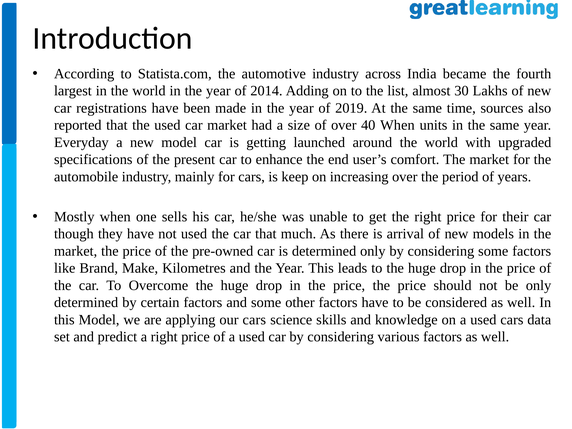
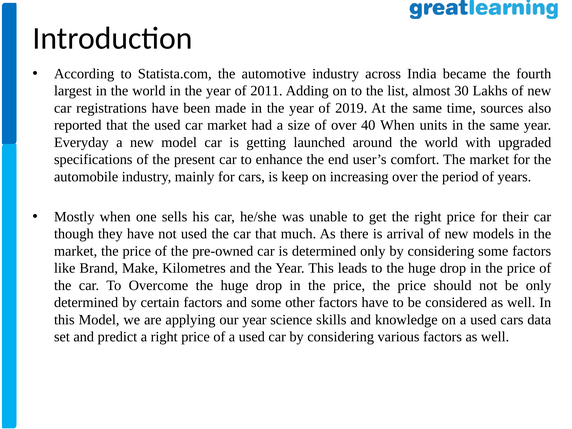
2014: 2014 -> 2011
our cars: cars -> year
